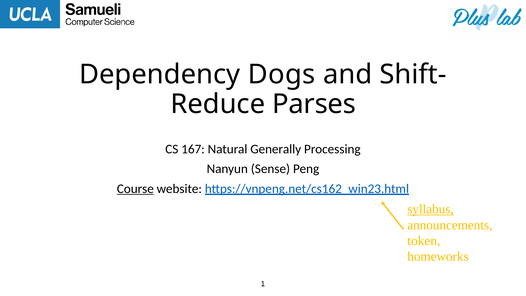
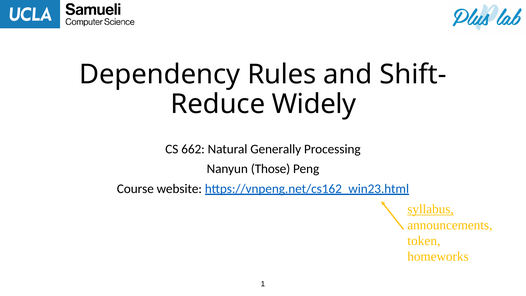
Dogs: Dogs -> Rules
Parses: Parses -> Widely
167: 167 -> 662
Sense: Sense -> Those
Course underline: present -> none
